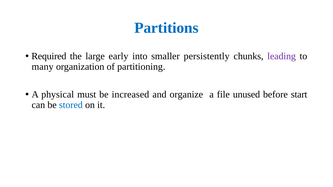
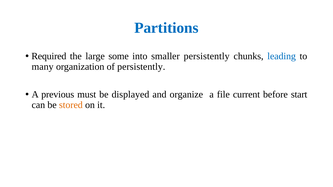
early: early -> some
leading colour: purple -> blue
of partitioning: partitioning -> persistently
physical: physical -> previous
increased: increased -> displayed
unused: unused -> current
stored colour: blue -> orange
